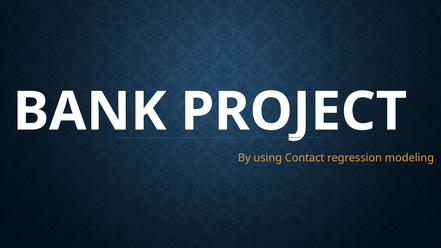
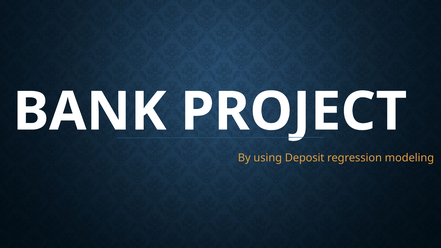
Contact: Contact -> Deposit
